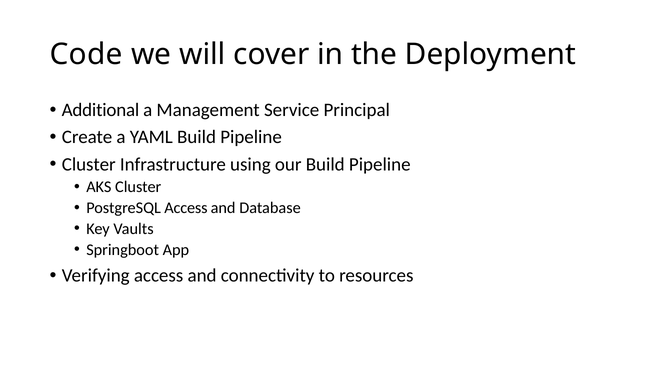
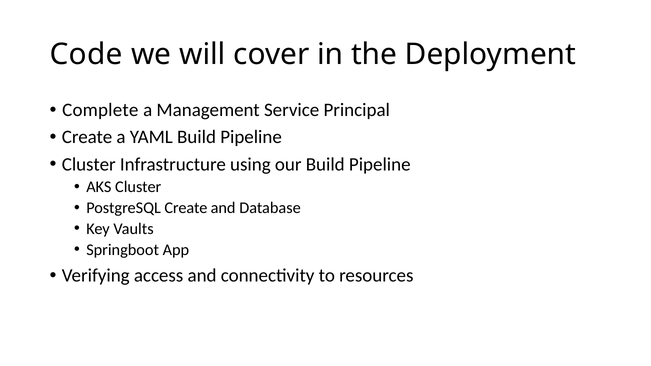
Additional: Additional -> Complete
PostgreSQL Access: Access -> Create
